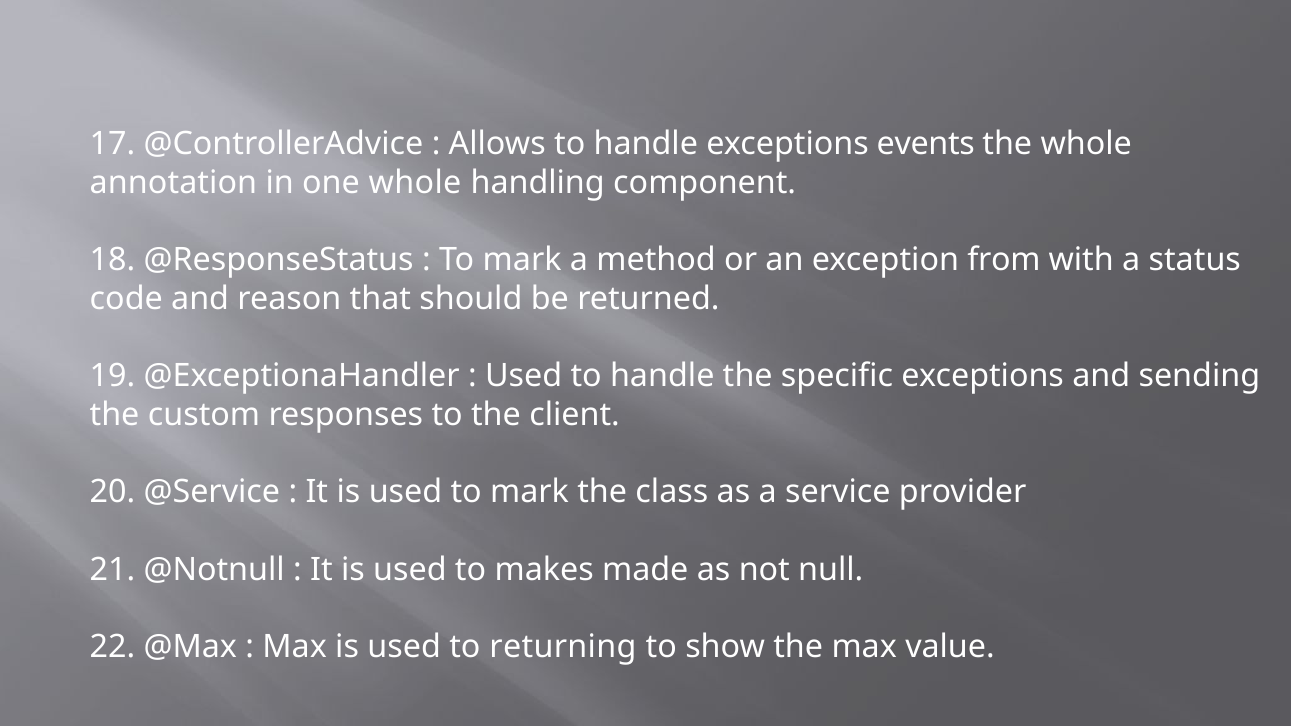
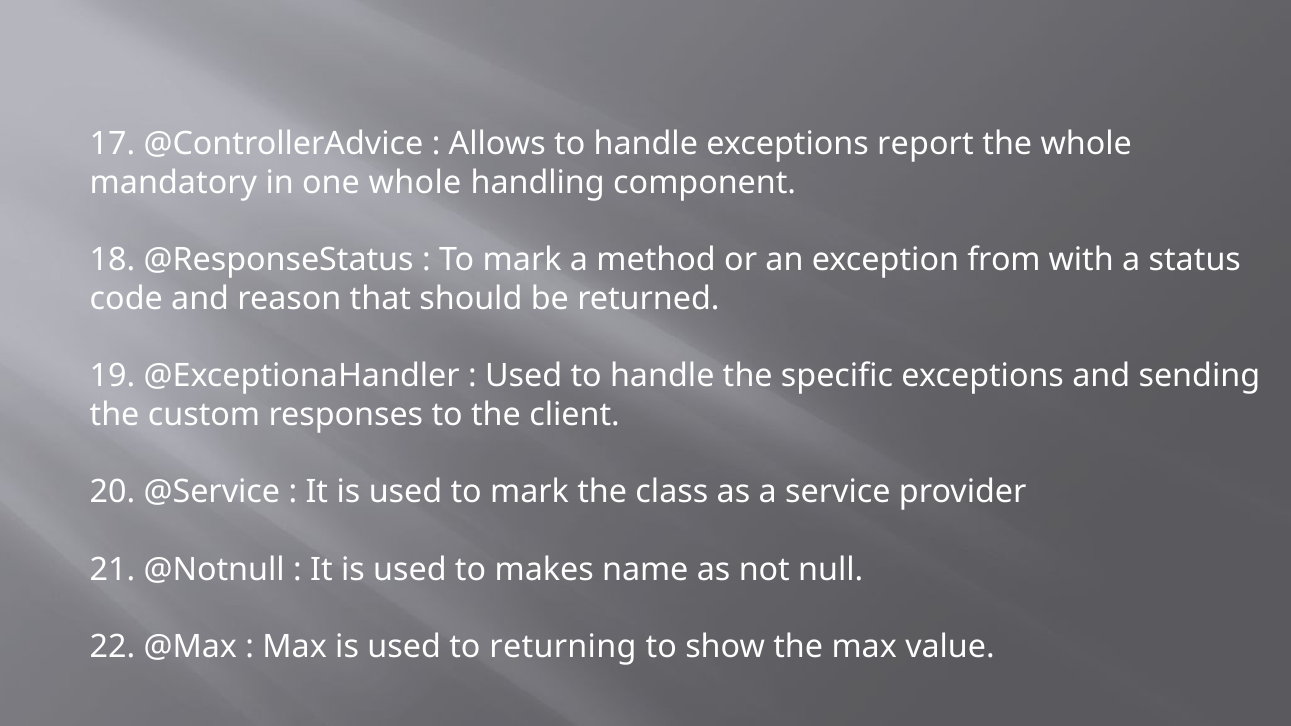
events: events -> report
annotation: annotation -> mandatory
made: made -> name
